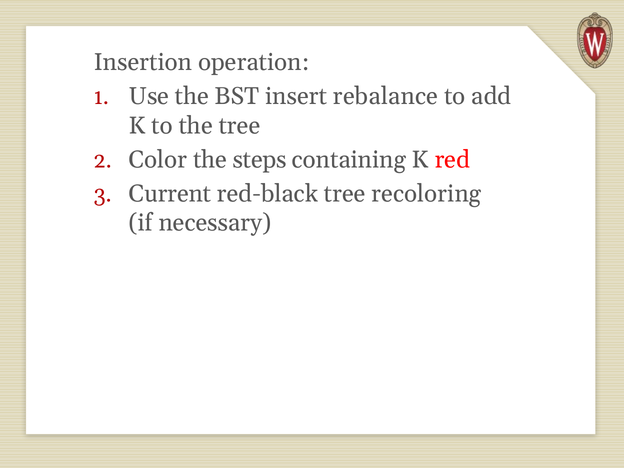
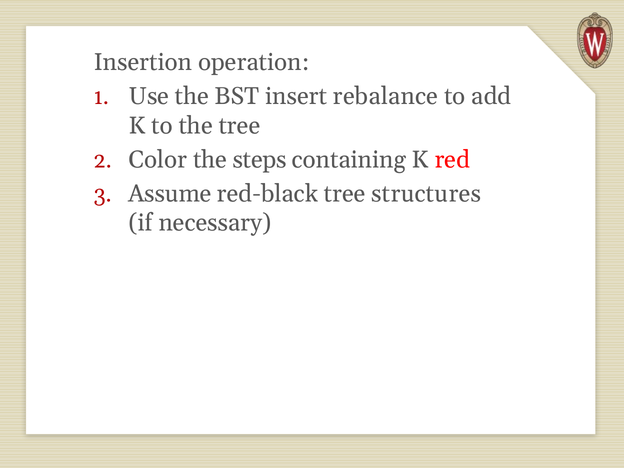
Current: Current -> Assume
recoloring: recoloring -> structures
